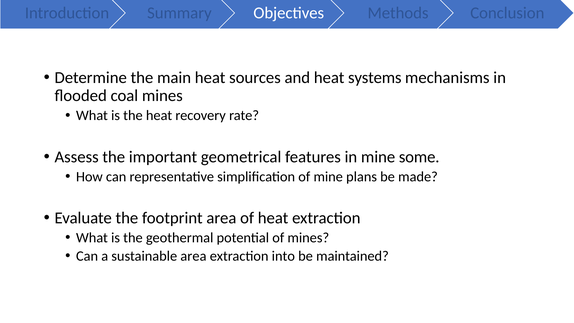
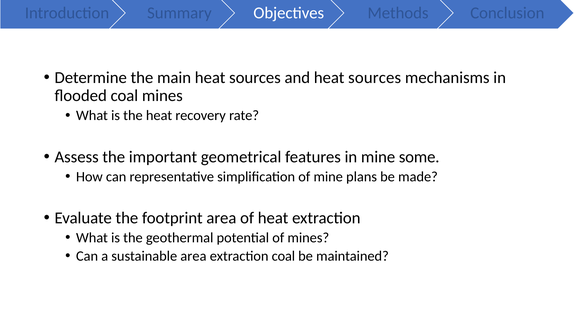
and heat systems: systems -> sources
extraction into: into -> coal
